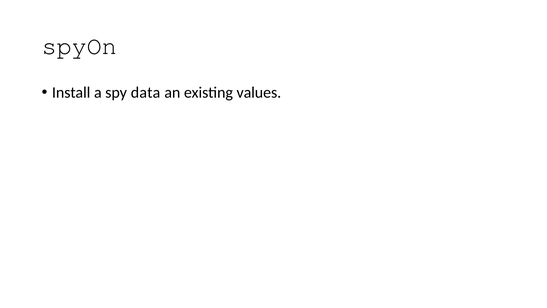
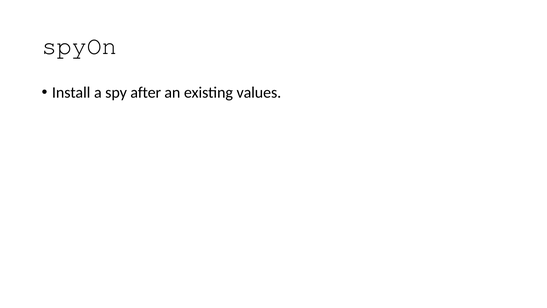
data: data -> after
